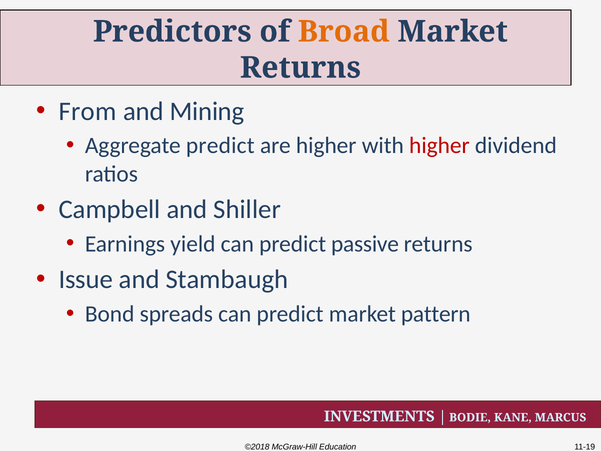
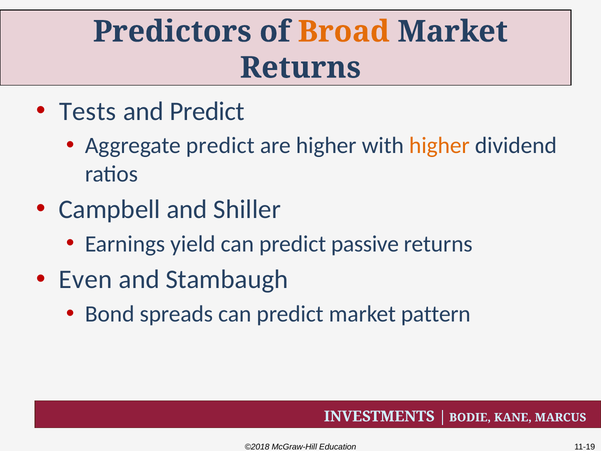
From: From -> Tests
and Mining: Mining -> Predict
higher at (439, 146) colour: red -> orange
Issue: Issue -> Even
